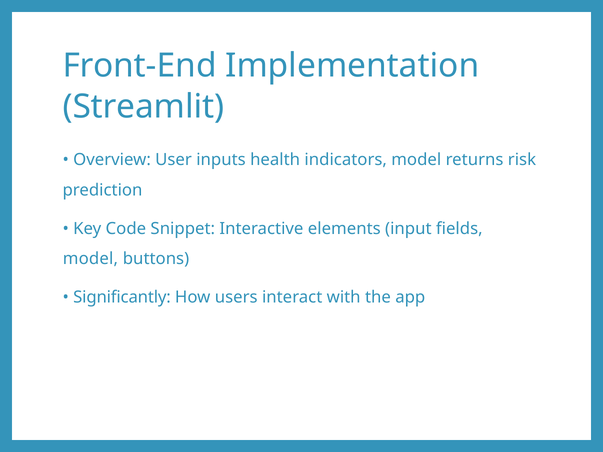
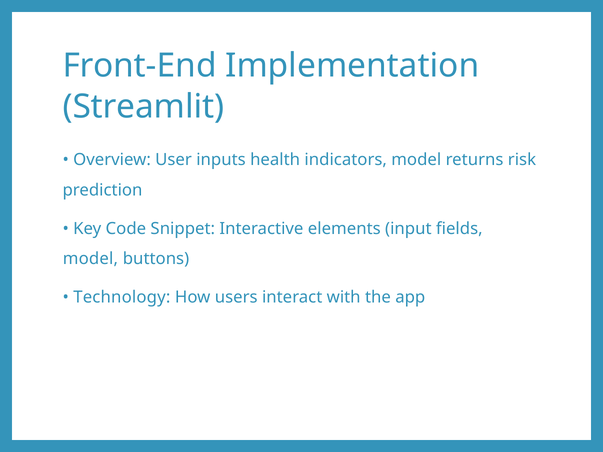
Significantly: Significantly -> Technology
